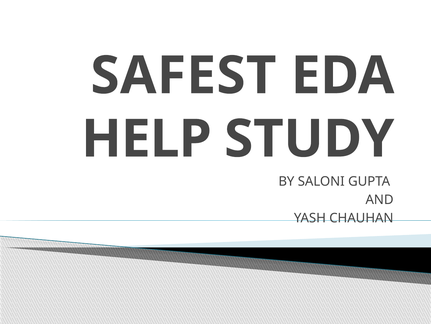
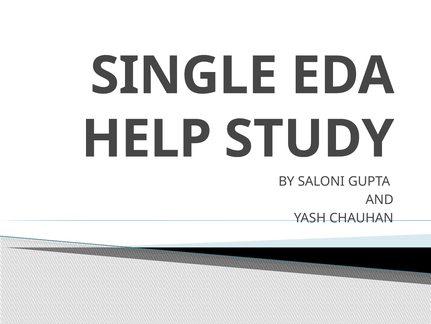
SAFEST: SAFEST -> SINGLE
